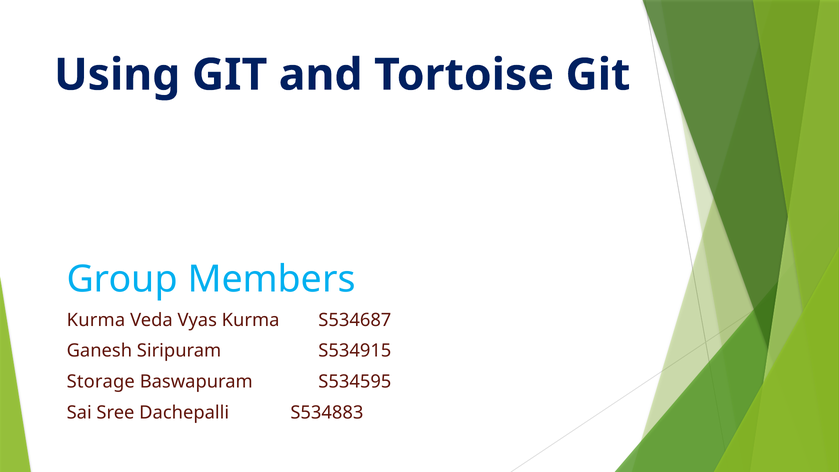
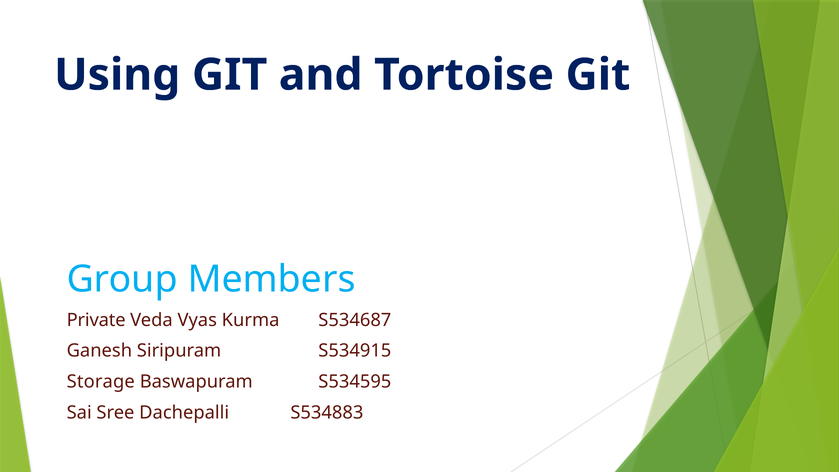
Kurma at (96, 320): Kurma -> Private
